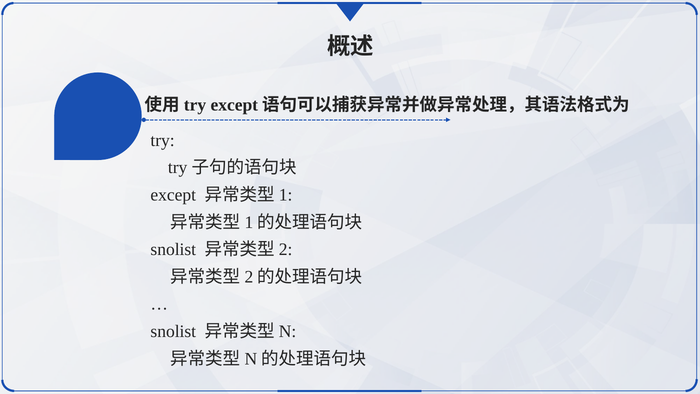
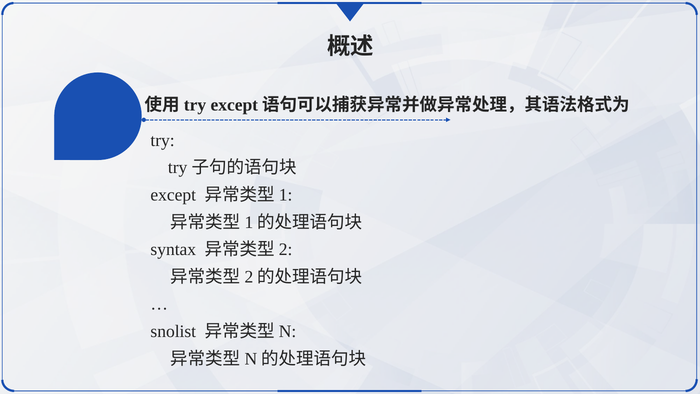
snolist at (173, 249): snolist -> syntax
